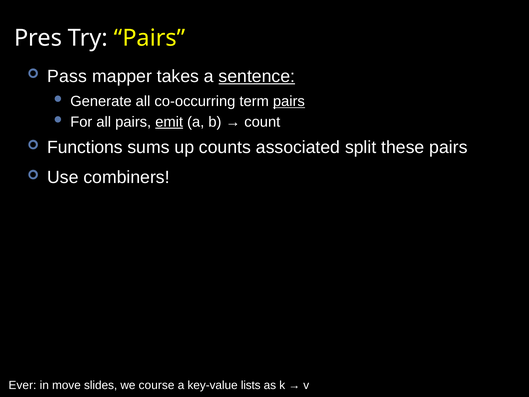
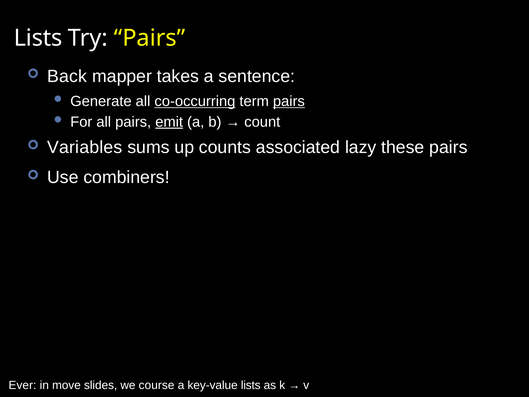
Pres at (38, 38): Pres -> Lists
Pass: Pass -> Back
sentence underline: present -> none
co-occurring underline: none -> present
Functions: Functions -> Variables
split: split -> lazy
